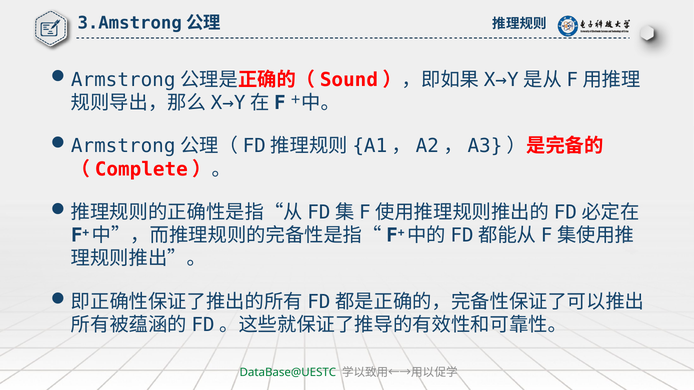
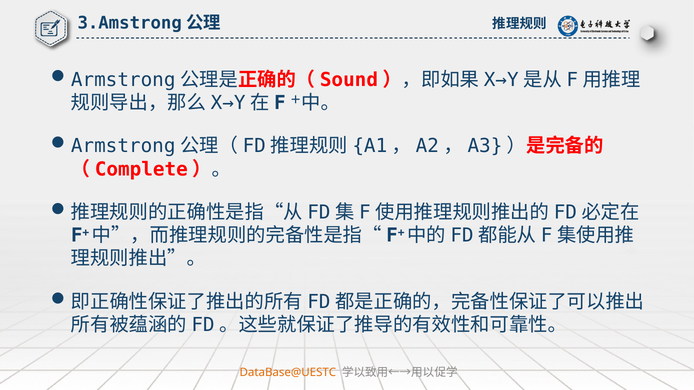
DataBase@UESTC colour: green -> orange
